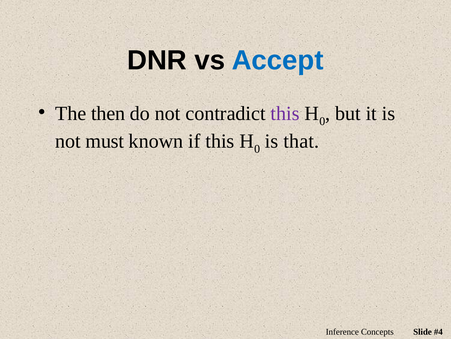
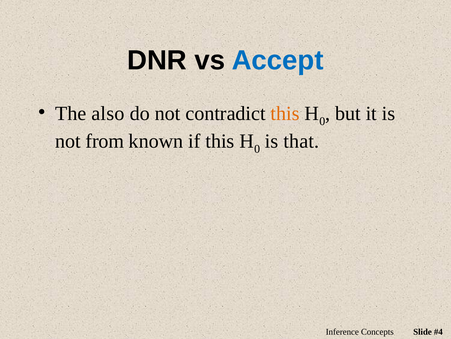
then: then -> also
this at (285, 113) colour: purple -> orange
must: must -> from
